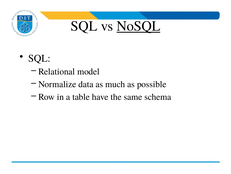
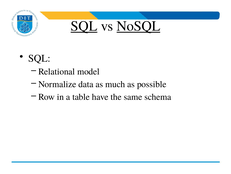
SQL at (84, 26) underline: none -> present
